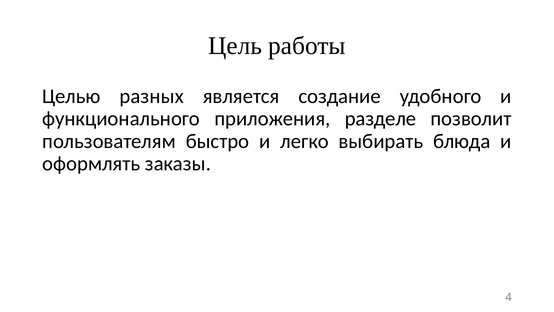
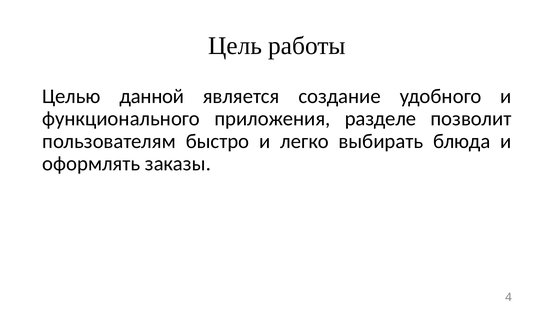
разных: разных -> данной
